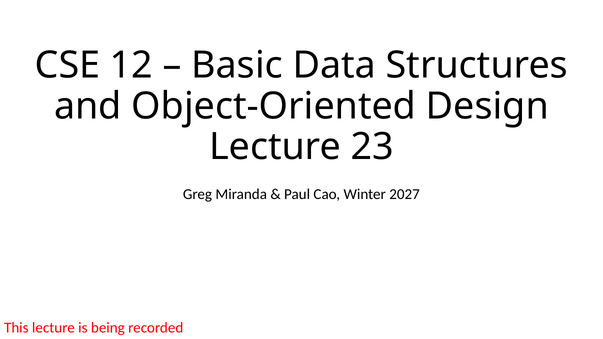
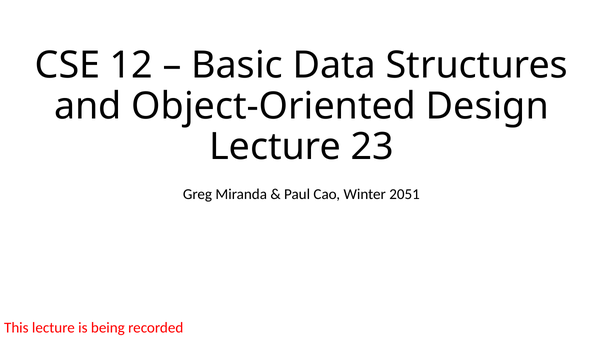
2027: 2027 -> 2051
